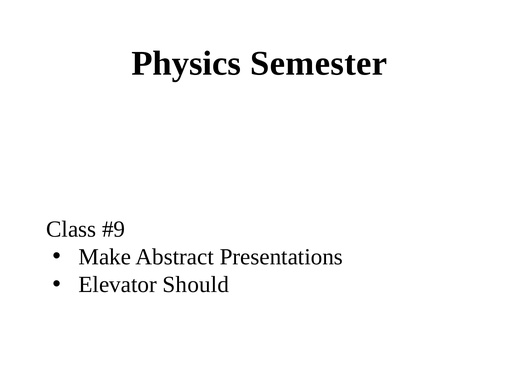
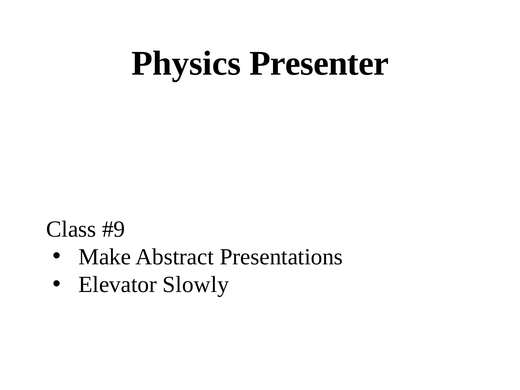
Semester: Semester -> Presenter
Should: Should -> Slowly
